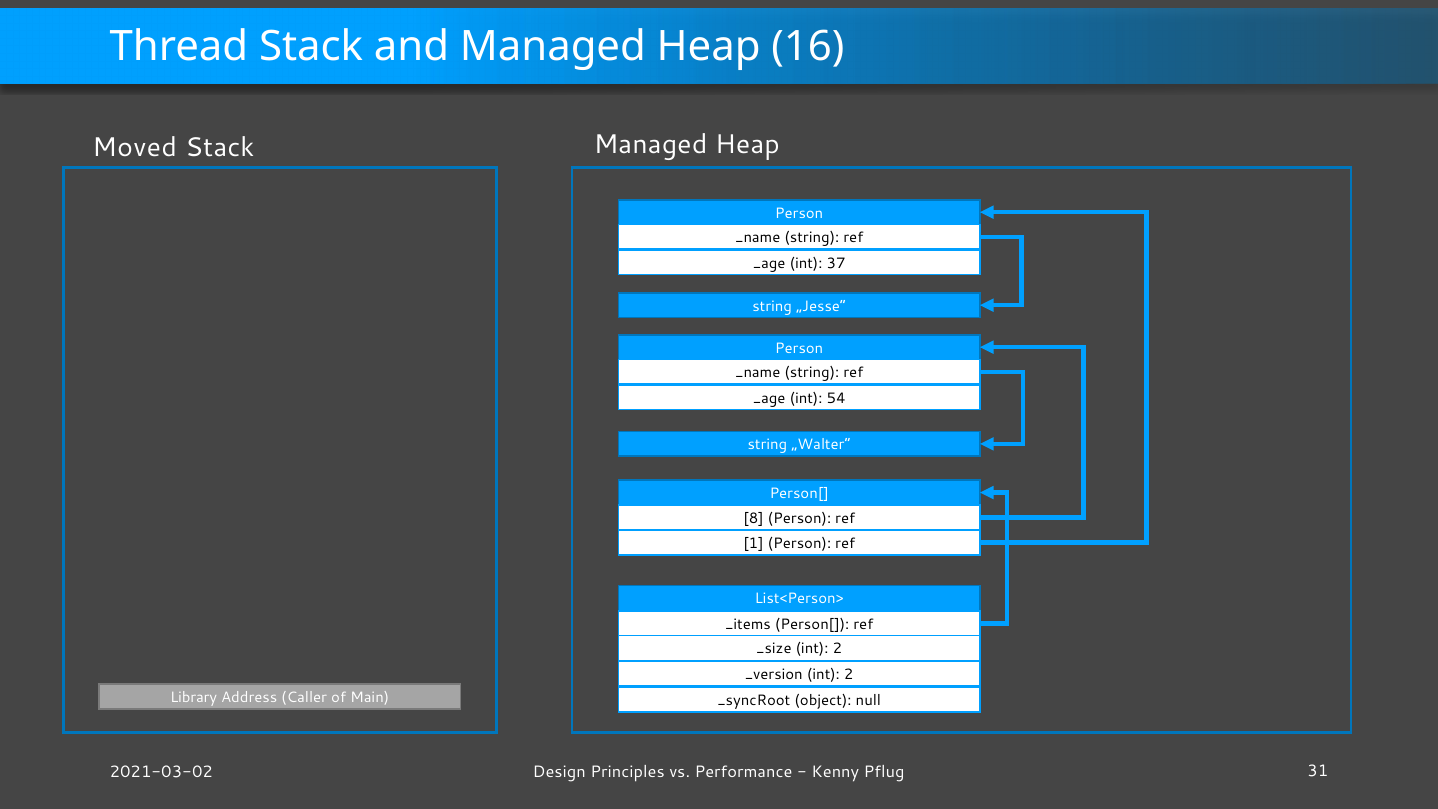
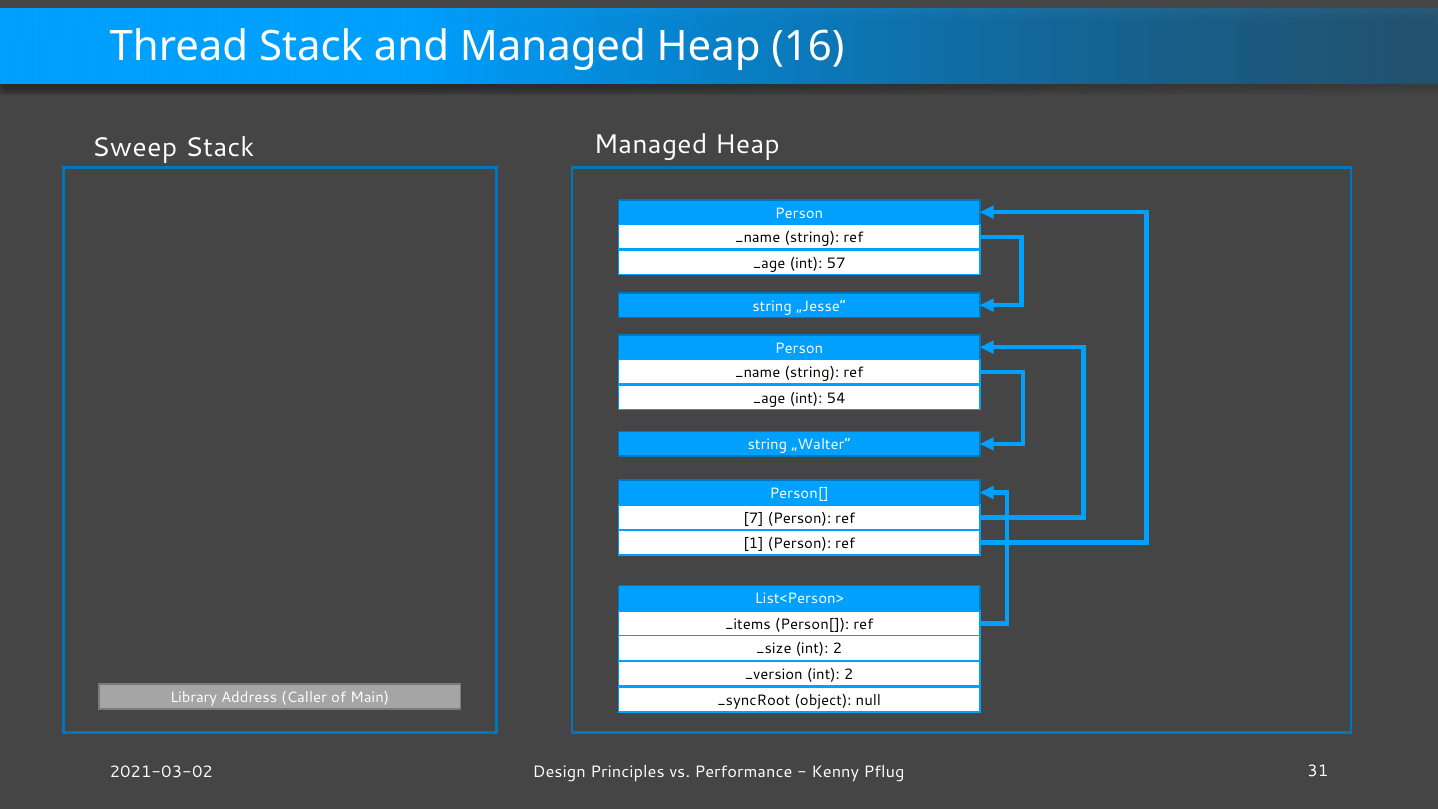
Moved: Moved -> Sweep
37: 37 -> 57
8: 8 -> 7
